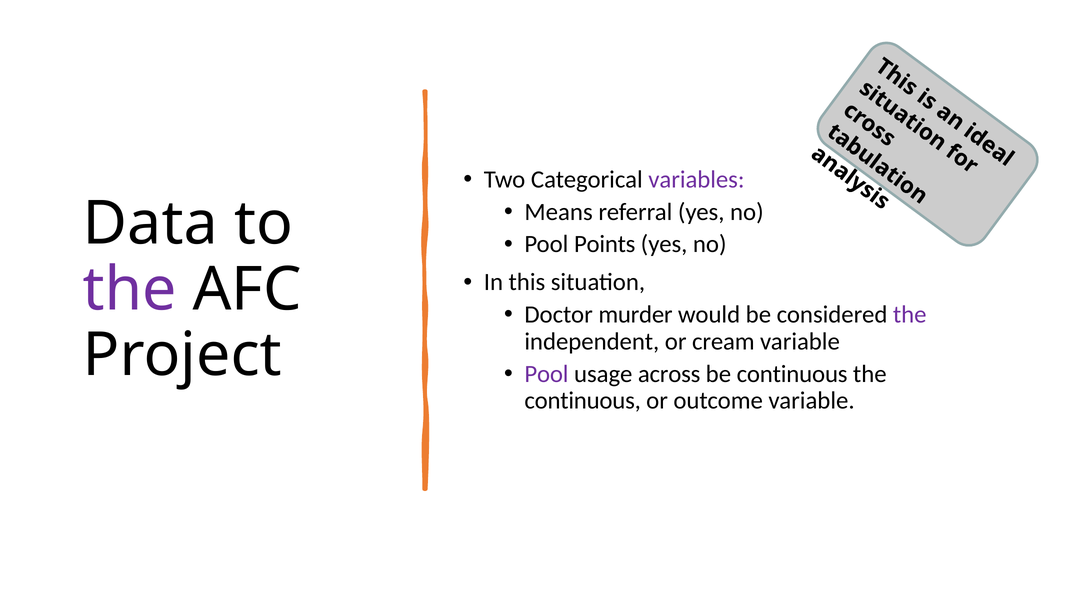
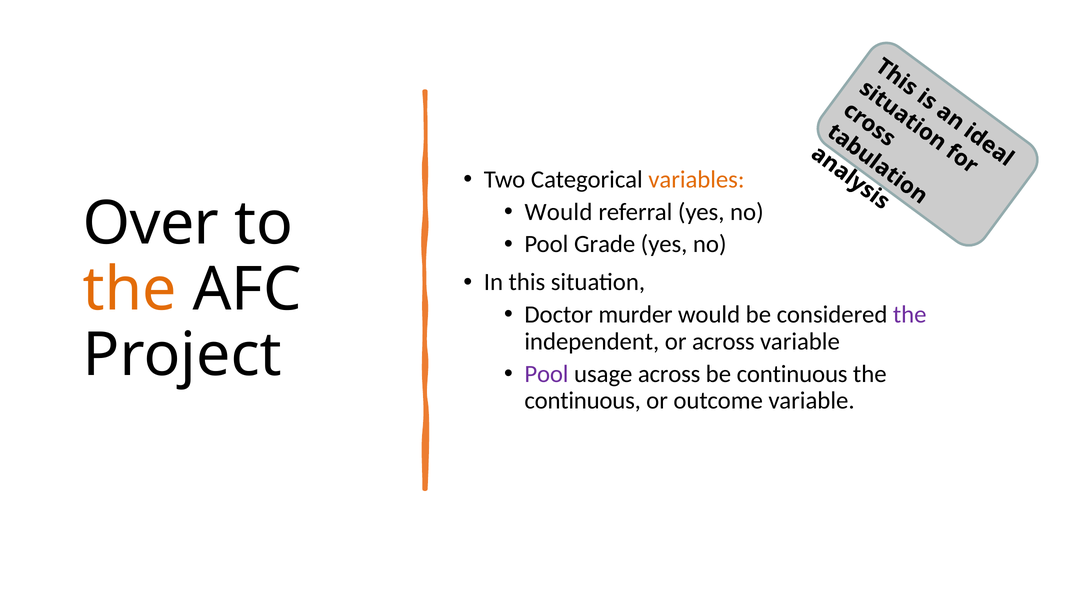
variables colour: purple -> orange
Means at (559, 212): Means -> Would
Data: Data -> Over
Points: Points -> Grade
the at (130, 290) colour: purple -> orange
or cream: cream -> across
